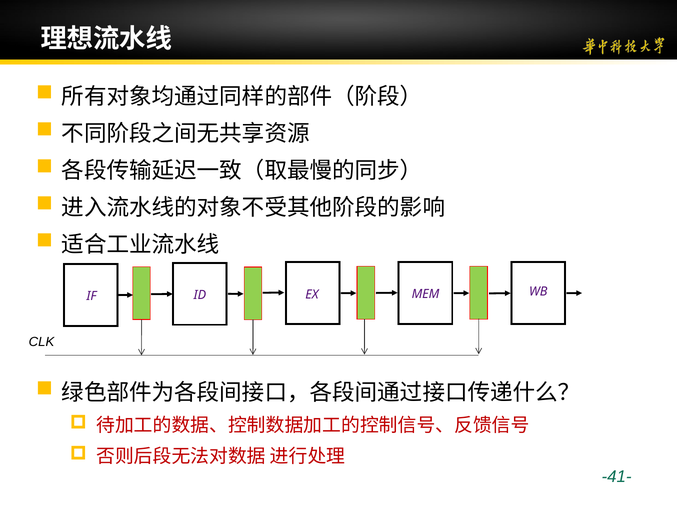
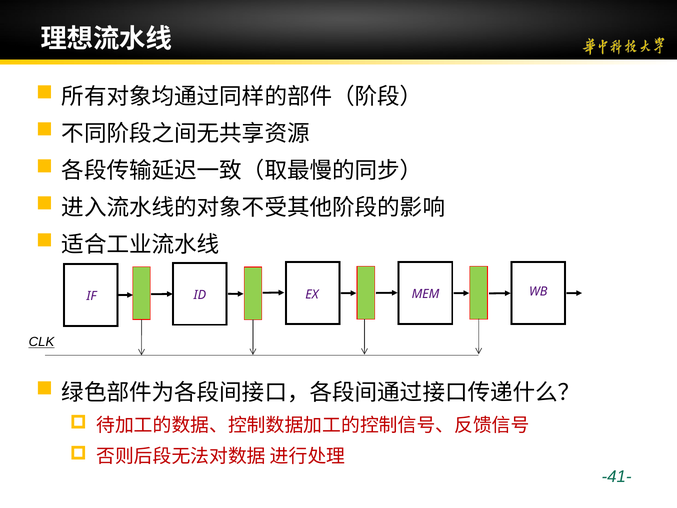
CLK underline: none -> present
